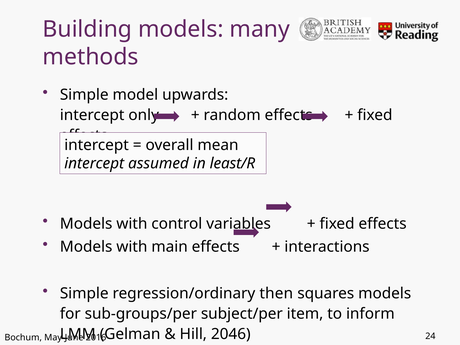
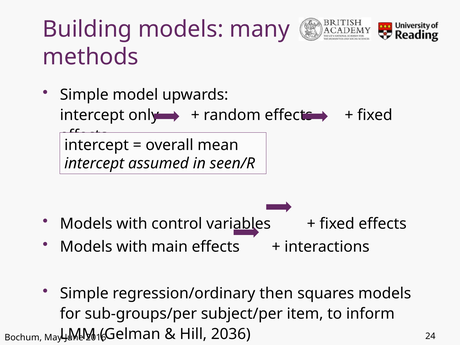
least/R: least/R -> seen/R
2046: 2046 -> 2036
